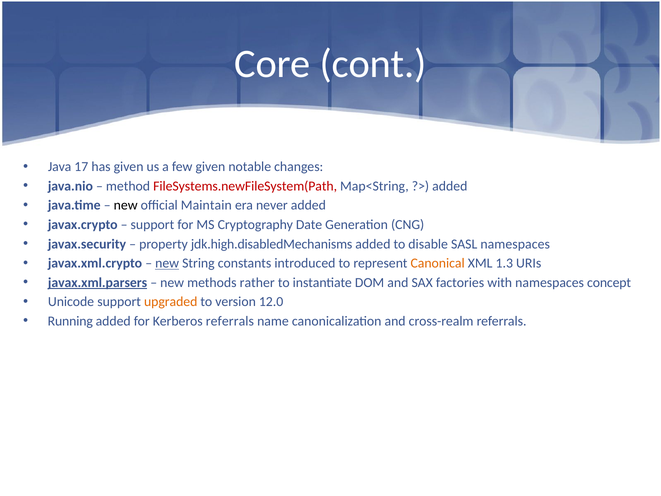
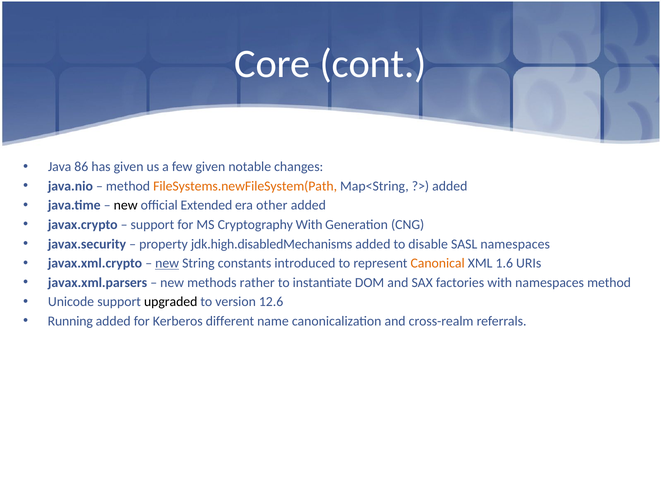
17: 17 -> 86
FileSystems.newFileSystem(Path colour: red -> orange
Maintain: Maintain -> Extended
never: never -> other
Cryptography Date: Date -> With
1.3: 1.3 -> 1.6
javax.xml.parsers underline: present -> none
namespaces concept: concept -> method
upgraded colour: orange -> black
12.0: 12.0 -> 12.6
Kerberos referrals: referrals -> different
